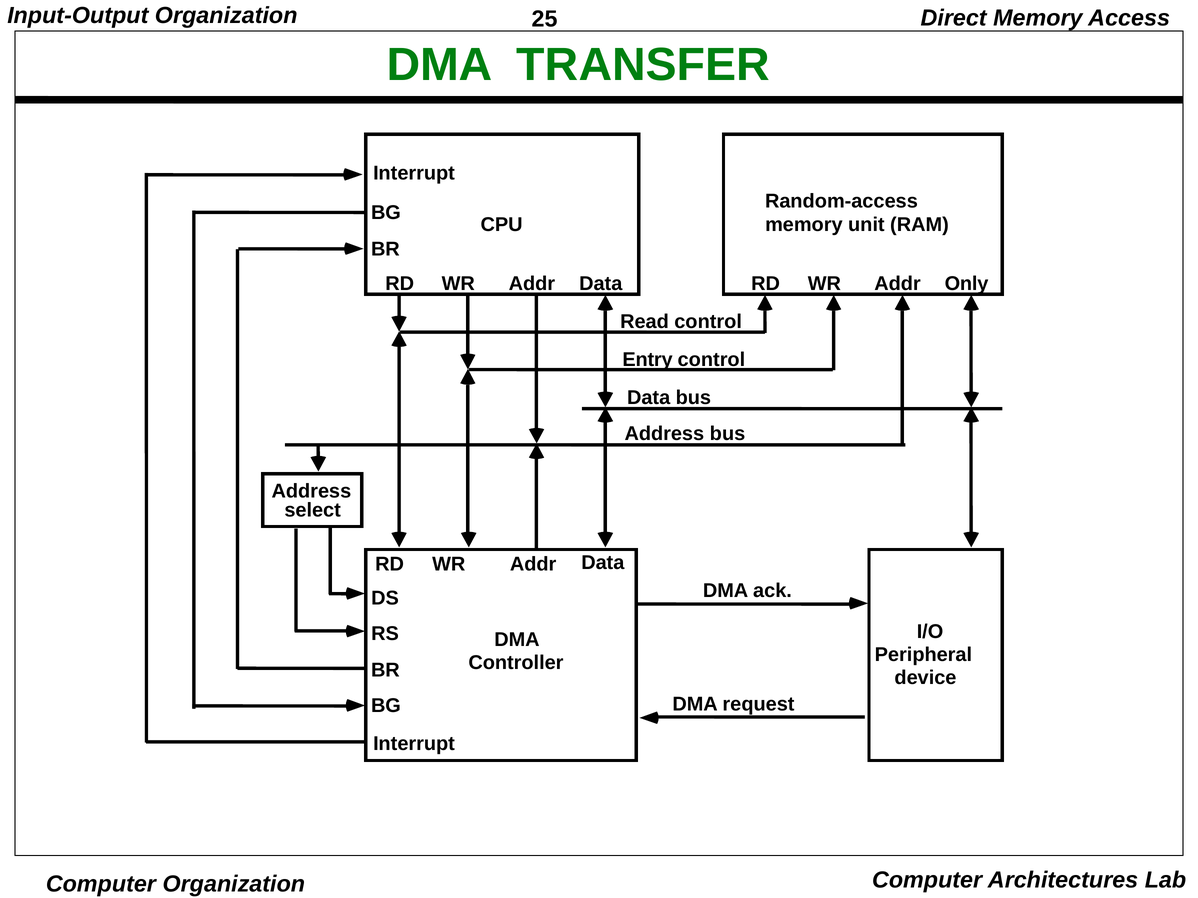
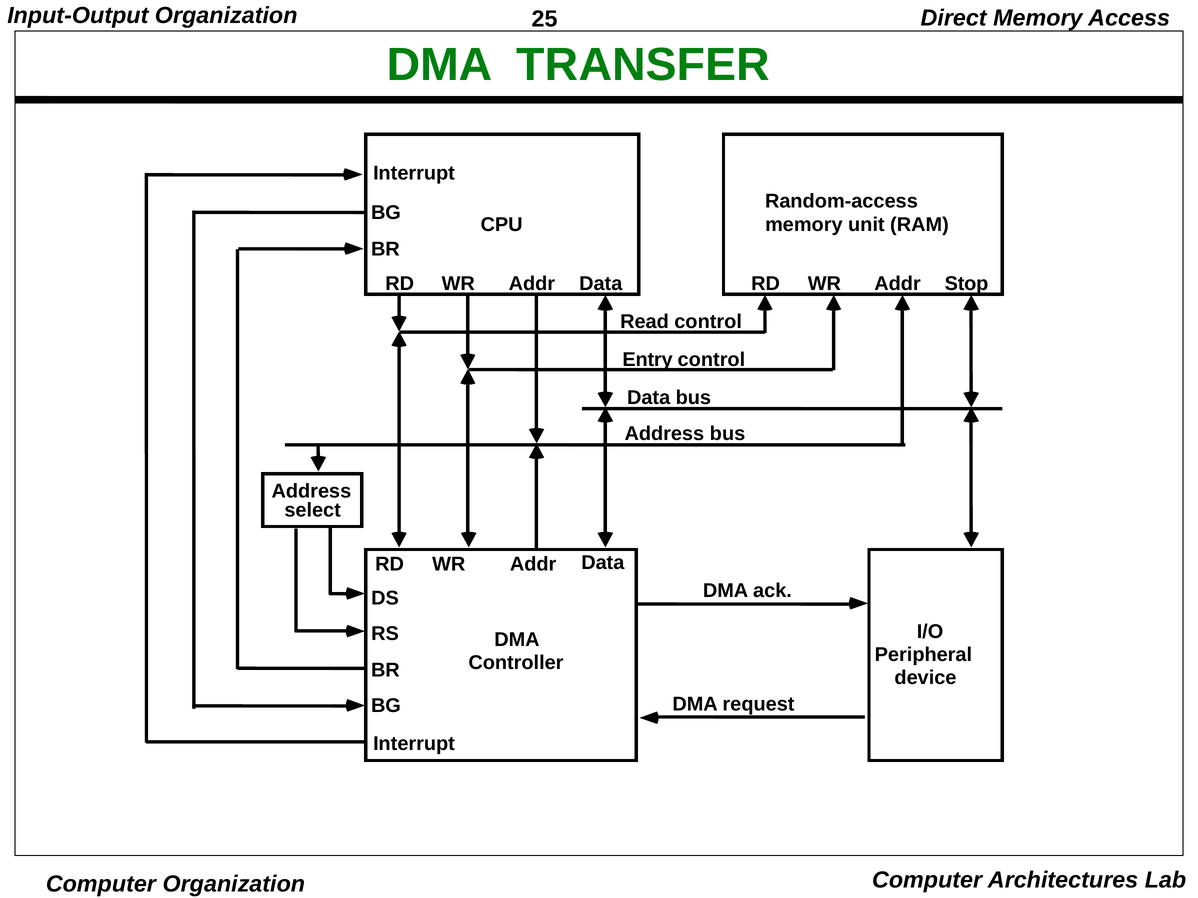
Only: Only -> Stop
